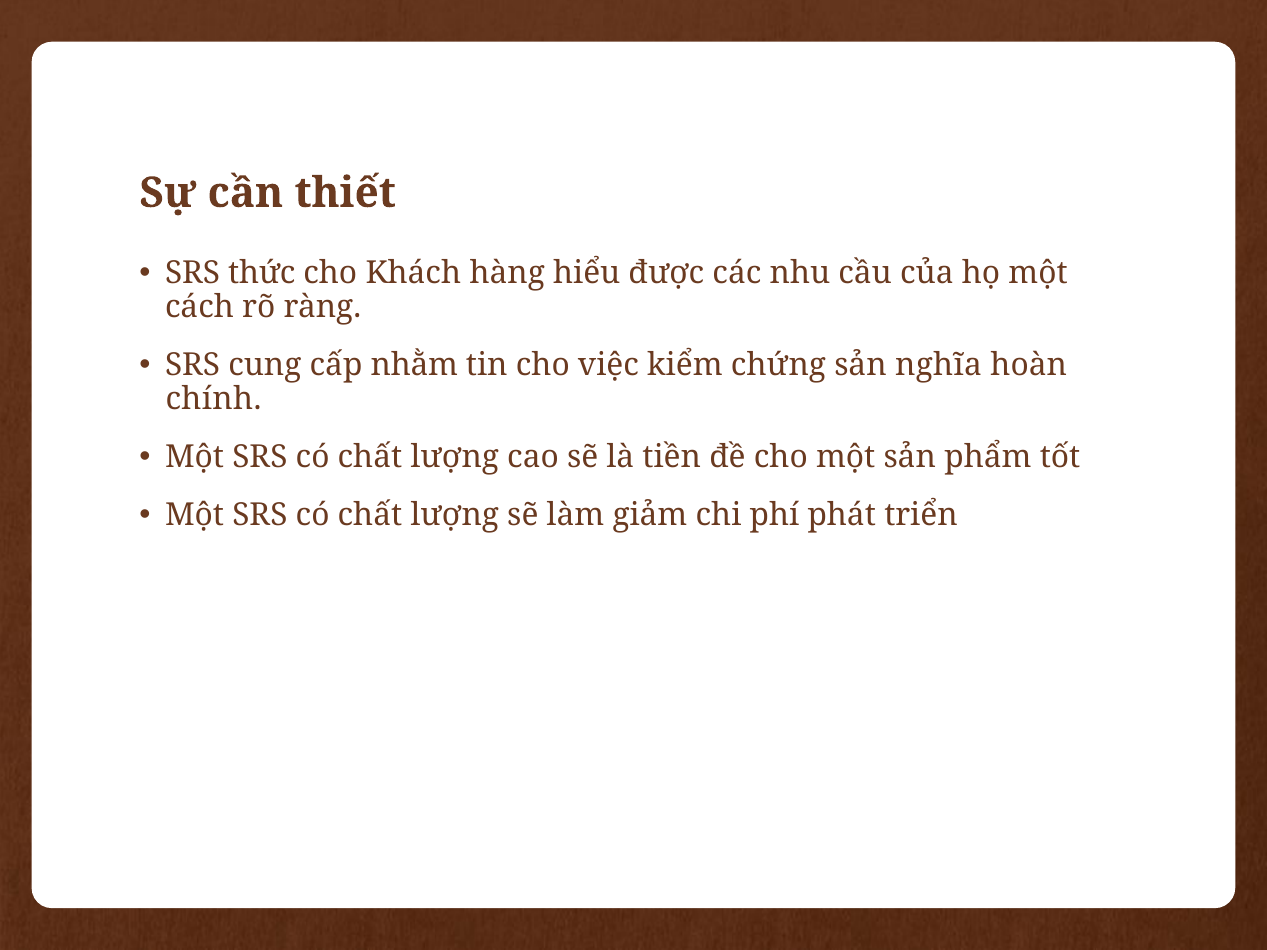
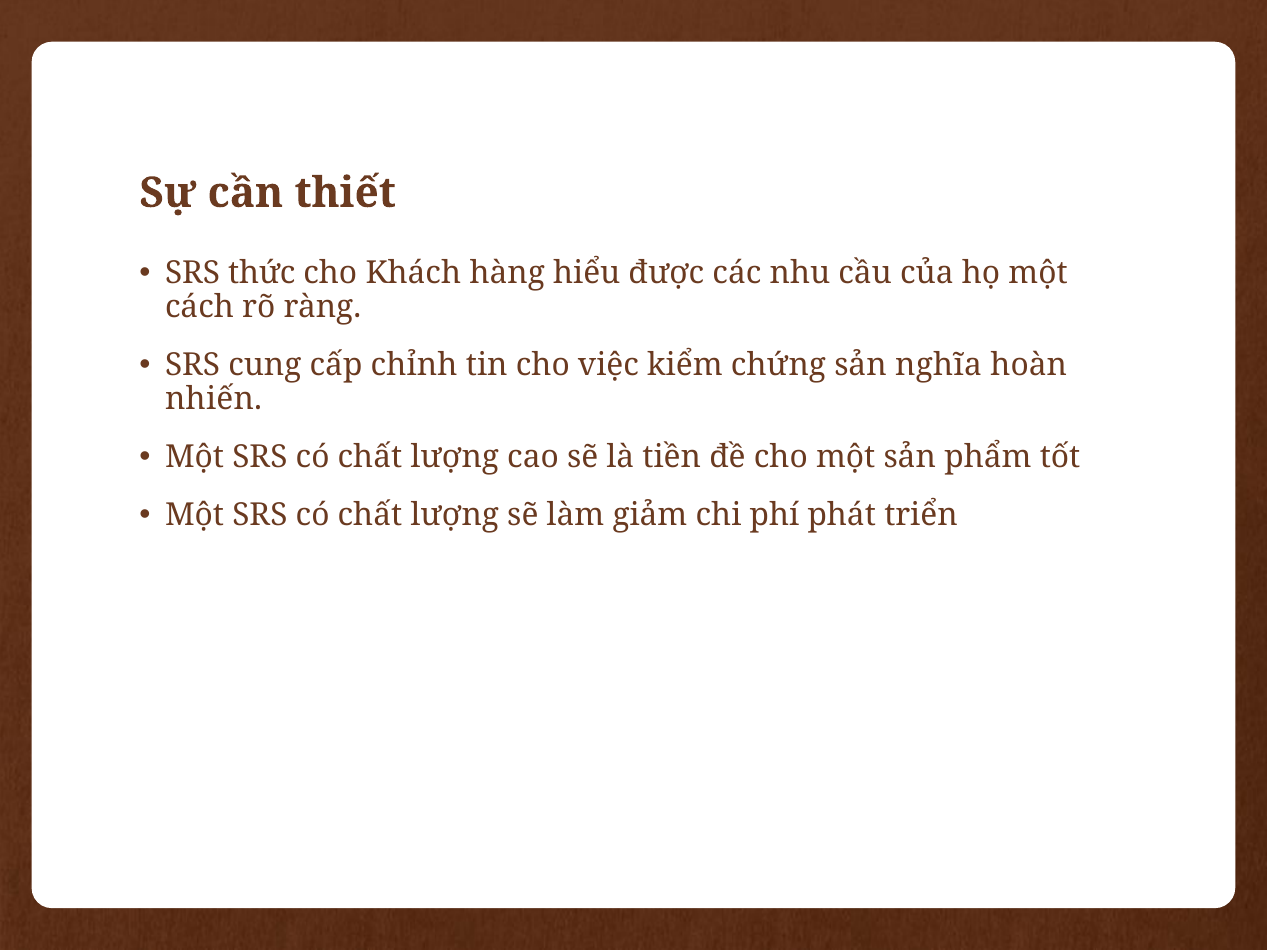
nhằm: nhằm -> chỉnh
chính: chính -> nhiến
